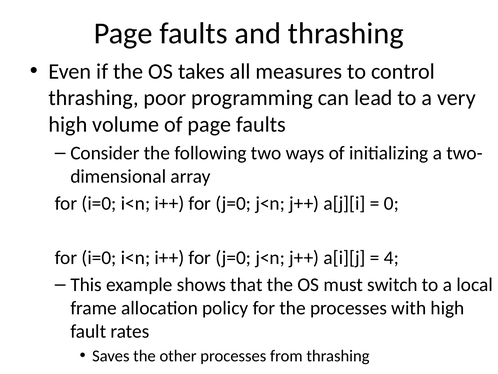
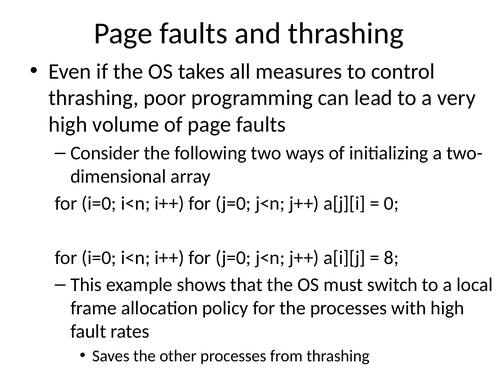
4: 4 -> 8
